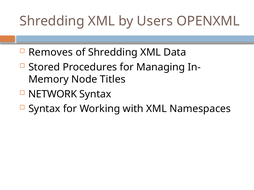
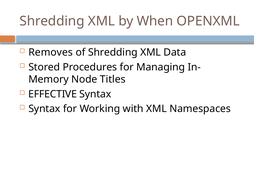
Users: Users -> When
NETWORK: NETWORK -> EFFECTIVE
